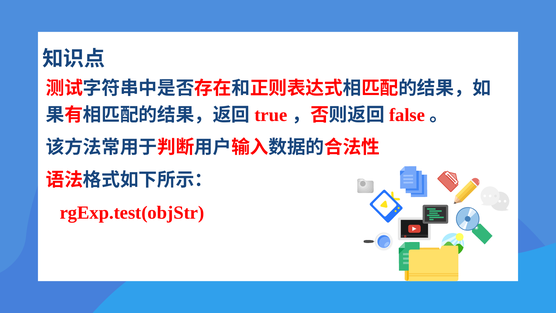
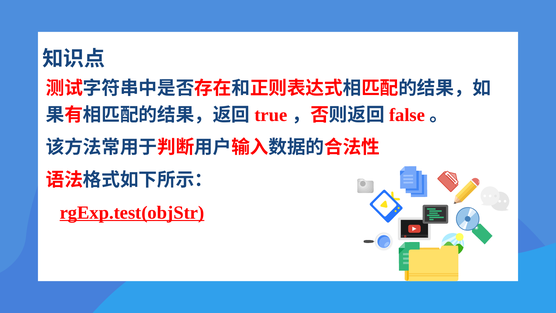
rgExp.test(objStr underline: none -> present
